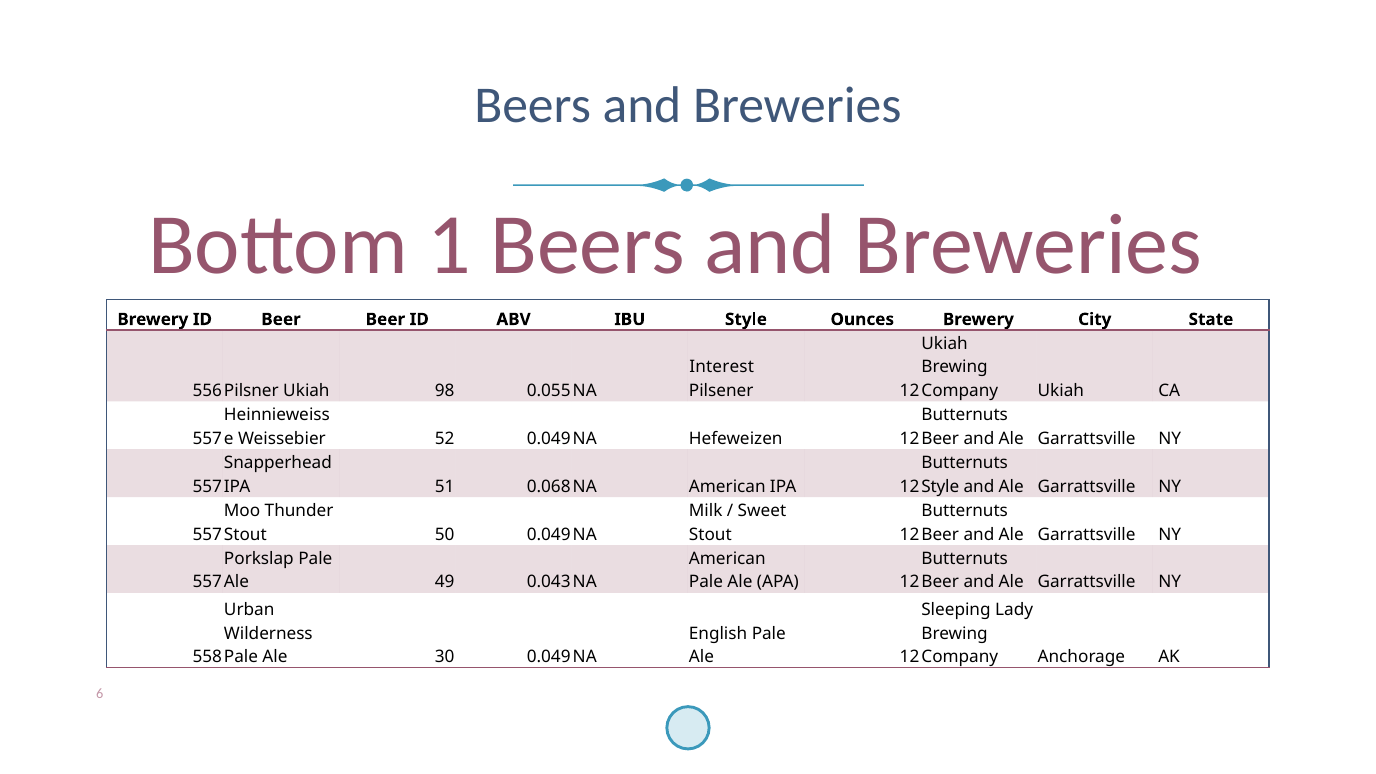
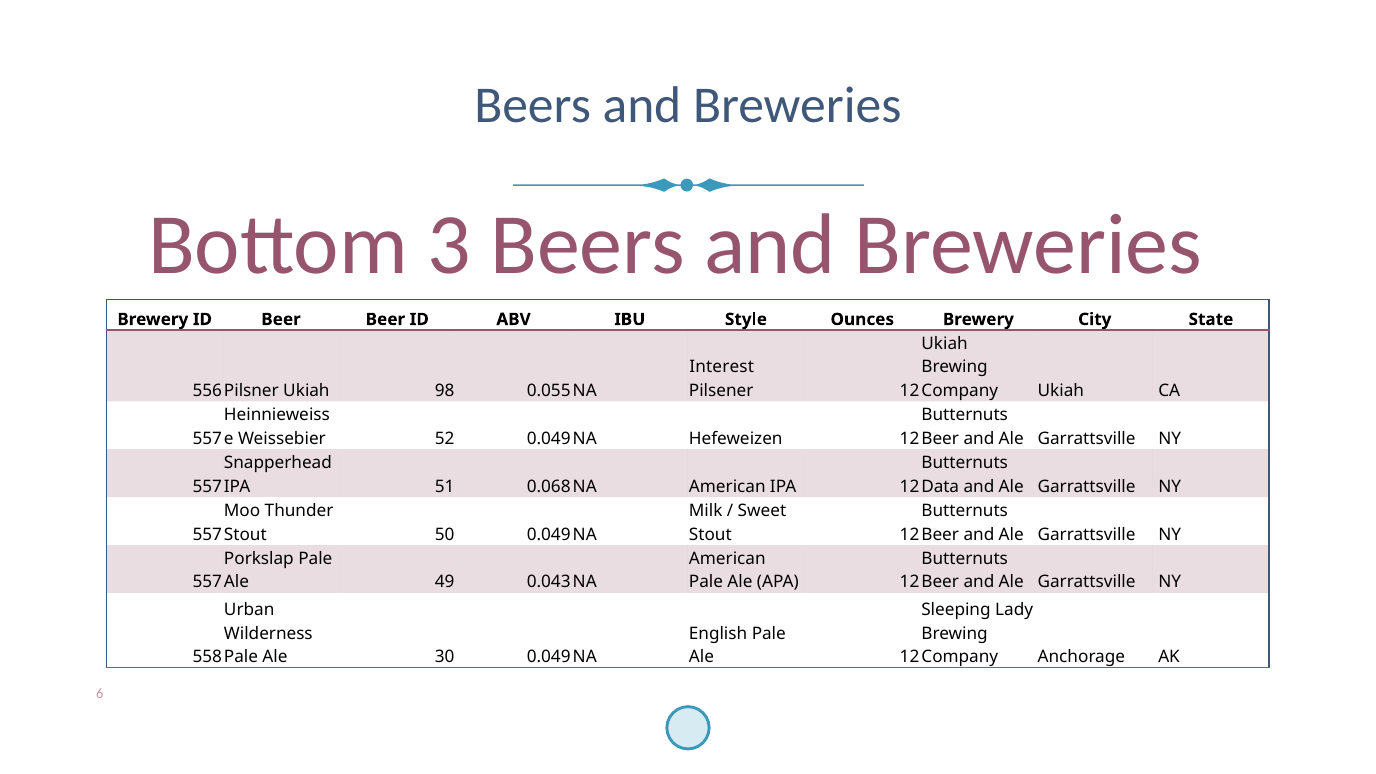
1: 1 -> 3
Style at (940, 486): Style -> Data
